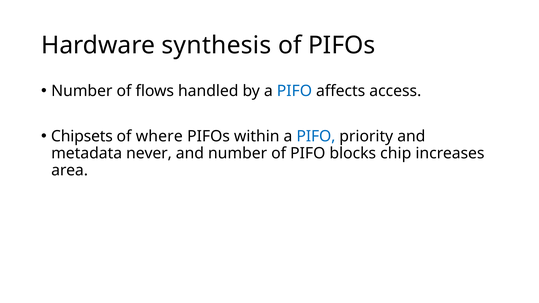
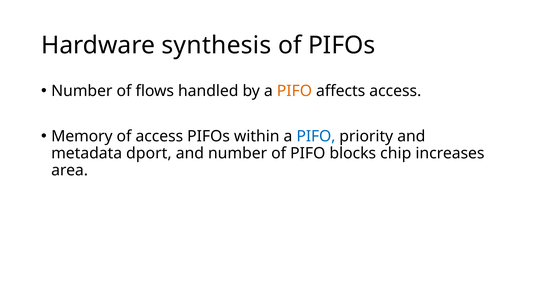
PIFO at (294, 91) colour: blue -> orange
Chipsets: Chipsets -> Memory
of where: where -> access
never: never -> dport
